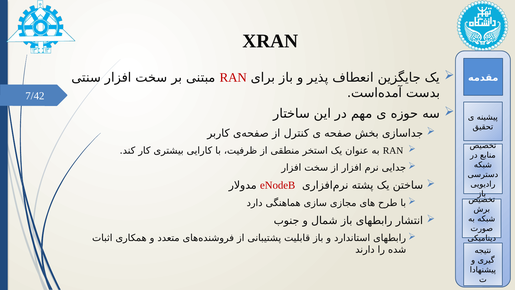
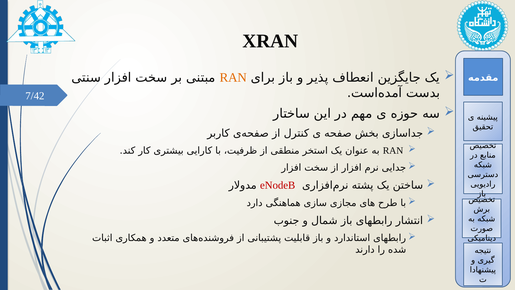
RAN at (233, 77) colour: red -> orange
